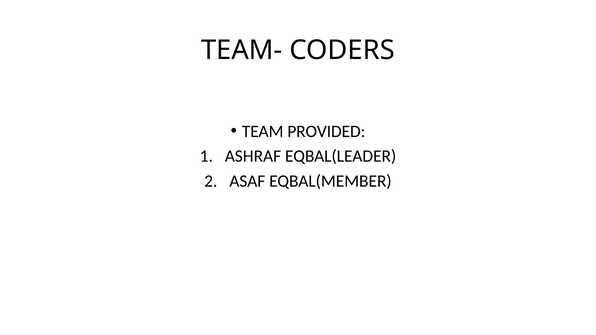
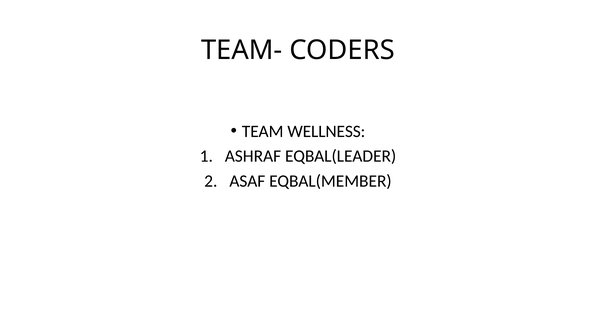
PROVIDED: PROVIDED -> WELLNESS
